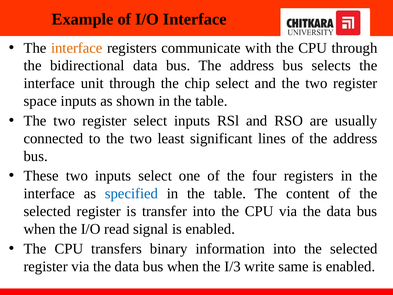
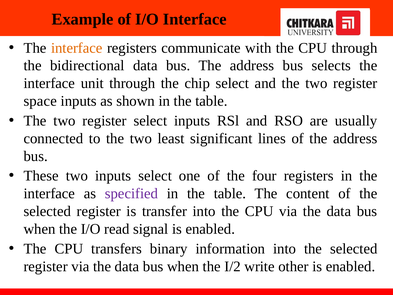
specified colour: blue -> purple
I/3: I/3 -> I/2
same: same -> other
